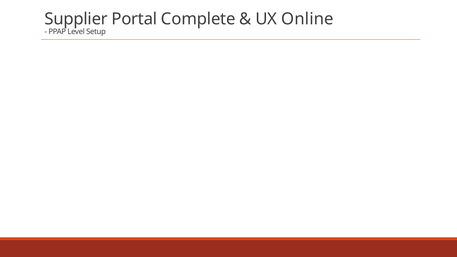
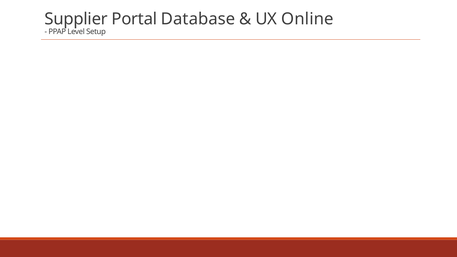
Complete: Complete -> Database
